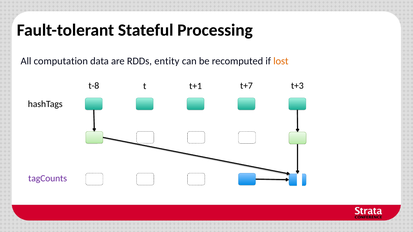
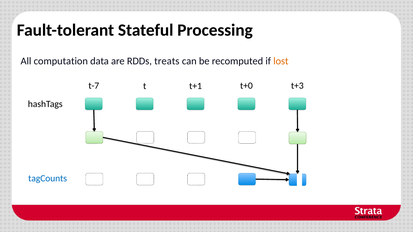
entity: entity -> treats
t-8: t-8 -> t-7
t+7: t+7 -> t+0
tagCounts colour: purple -> blue
